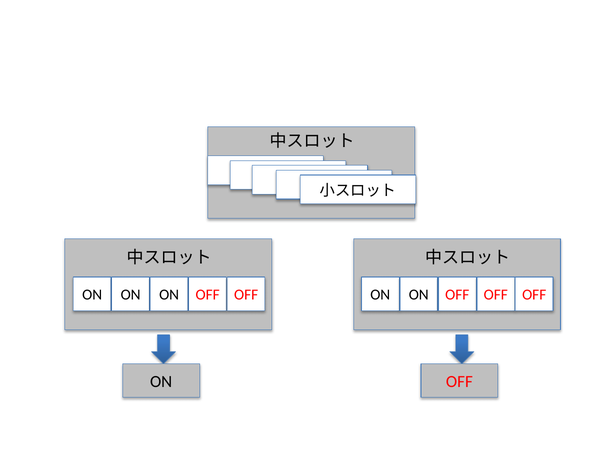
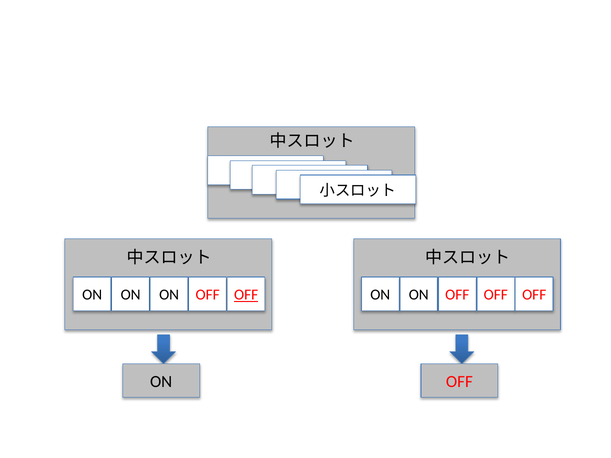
OFF at (246, 295) underline: none -> present
